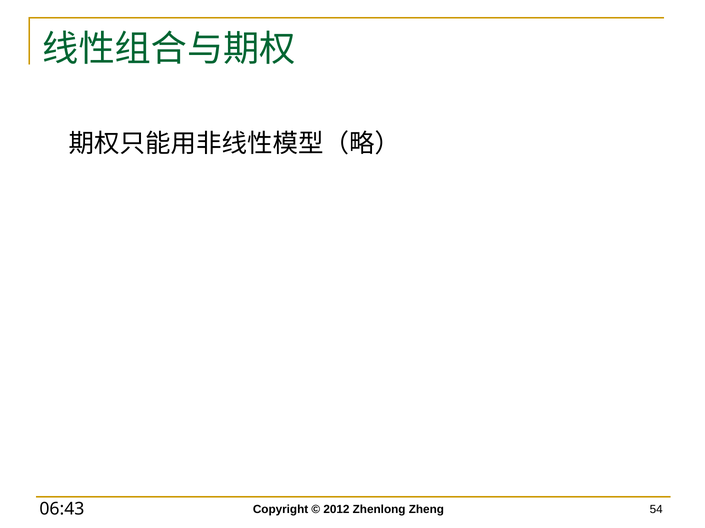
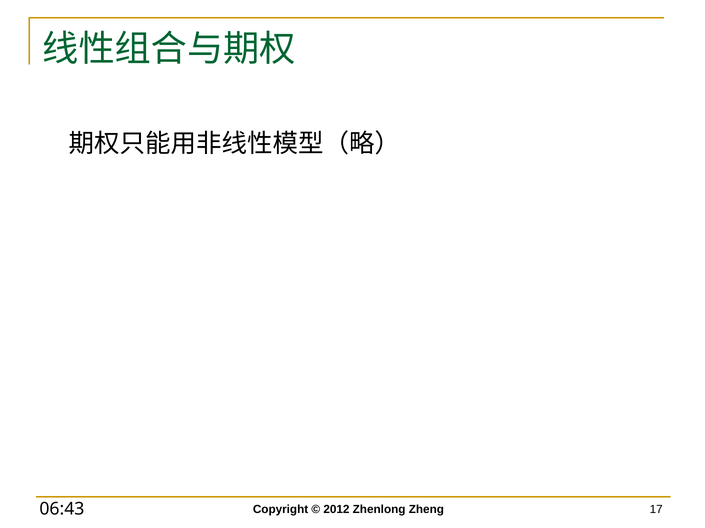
54: 54 -> 17
